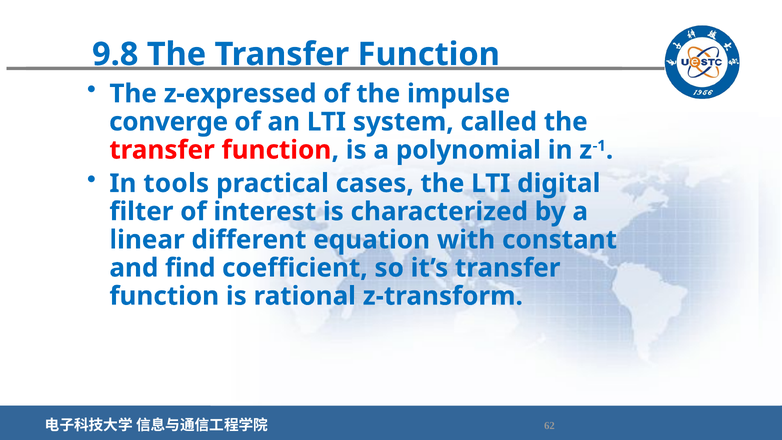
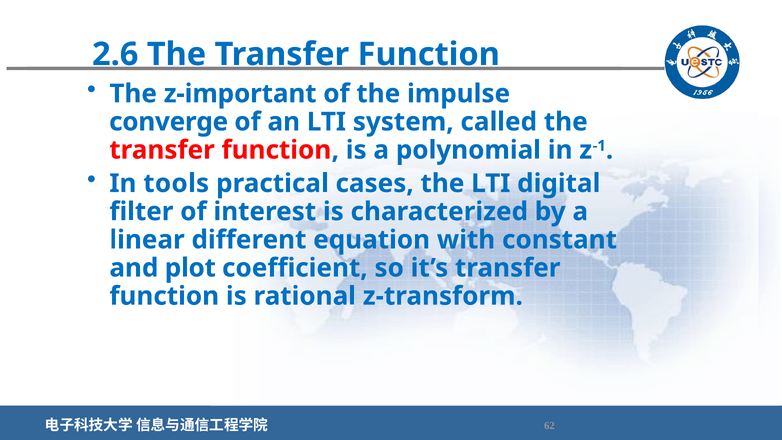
9.8: 9.8 -> 2.6
z-expressed: z-expressed -> z-important
find: find -> plot
